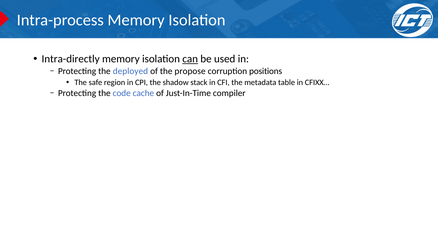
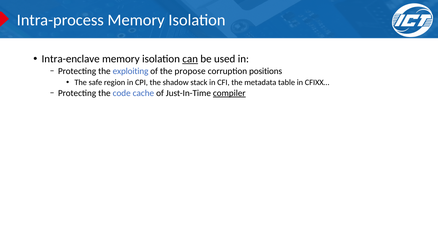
Intra-directly: Intra-directly -> Intra-enclave
deployed: deployed -> exploiting
compiler underline: none -> present
